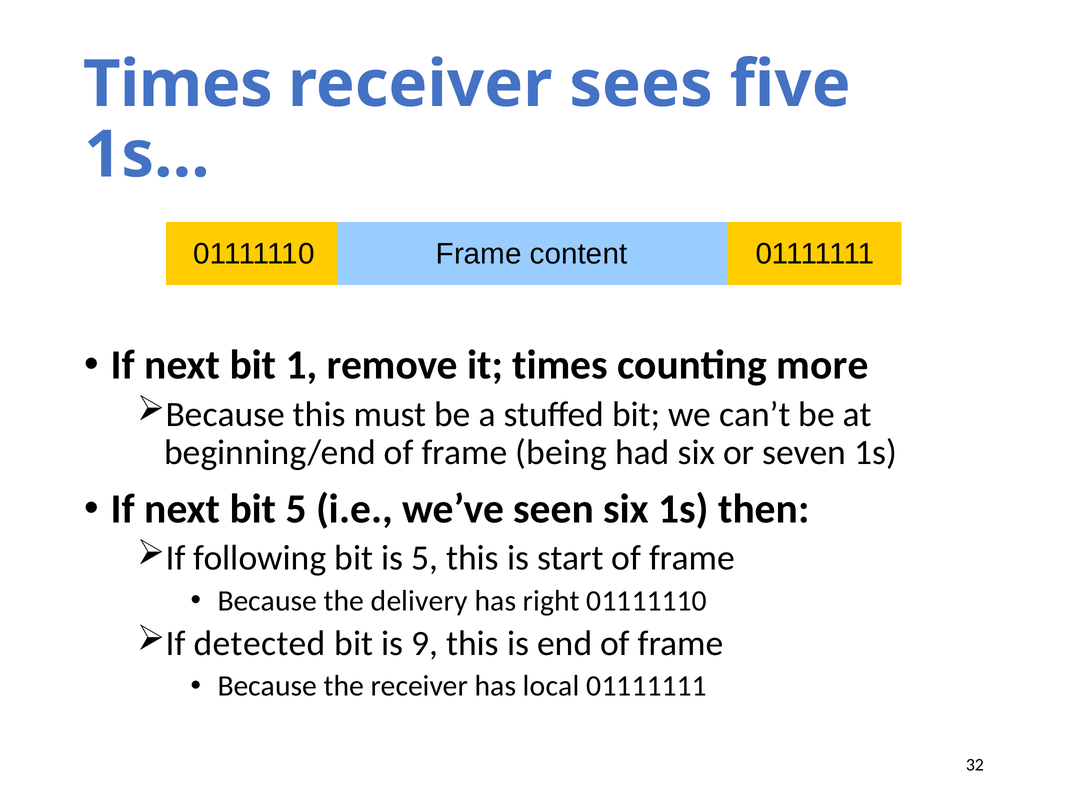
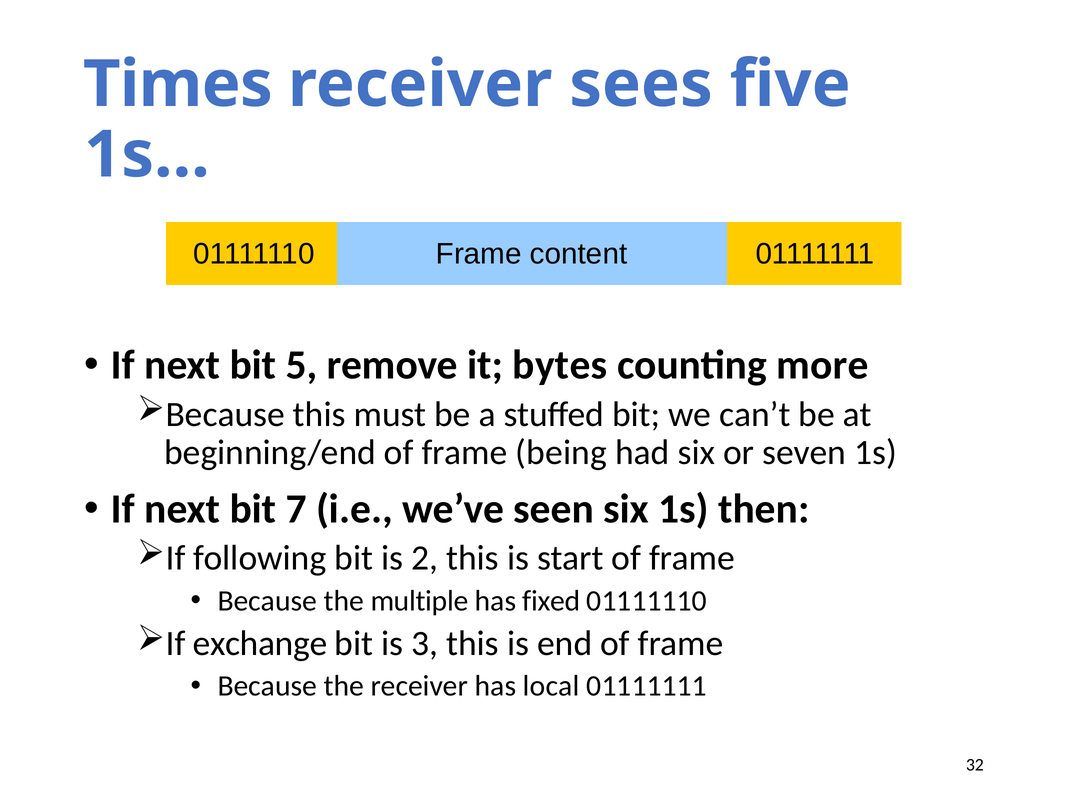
1: 1 -> 5
it times: times -> bytes
bit 5: 5 -> 7
is 5: 5 -> 2
delivery: delivery -> multiple
right: right -> fixed
detected: detected -> exchange
9: 9 -> 3
